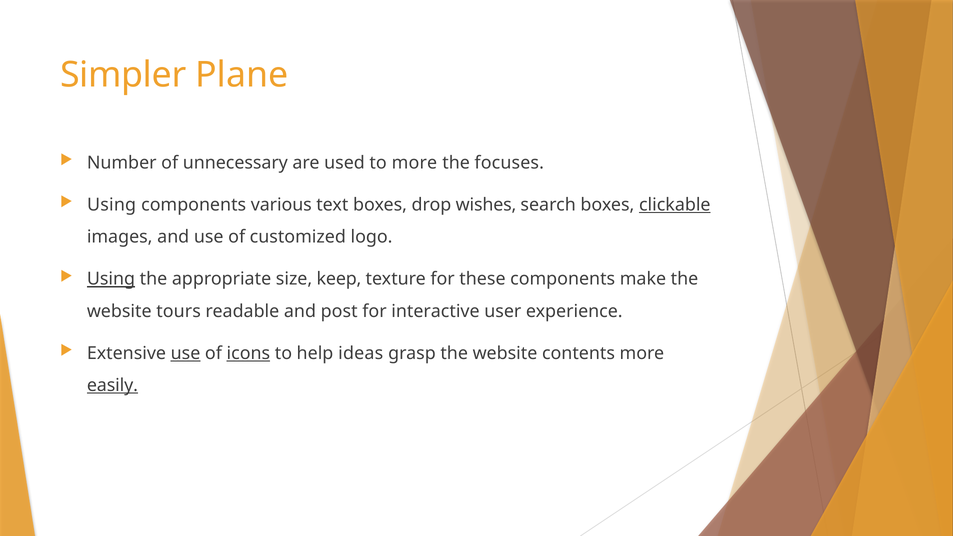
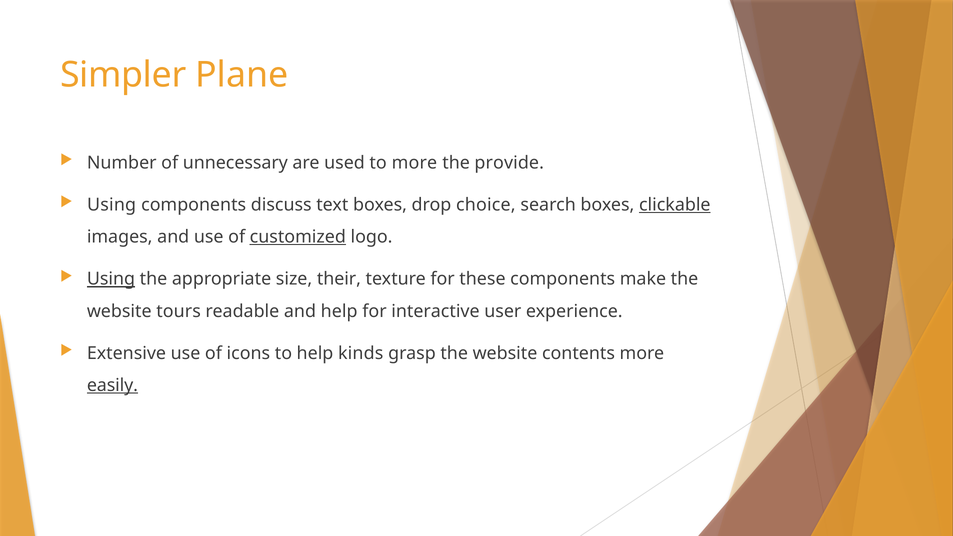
focuses: focuses -> provide
various: various -> discuss
wishes: wishes -> choice
customized underline: none -> present
keep: keep -> their
and post: post -> help
use at (186, 353) underline: present -> none
icons underline: present -> none
ideas: ideas -> kinds
